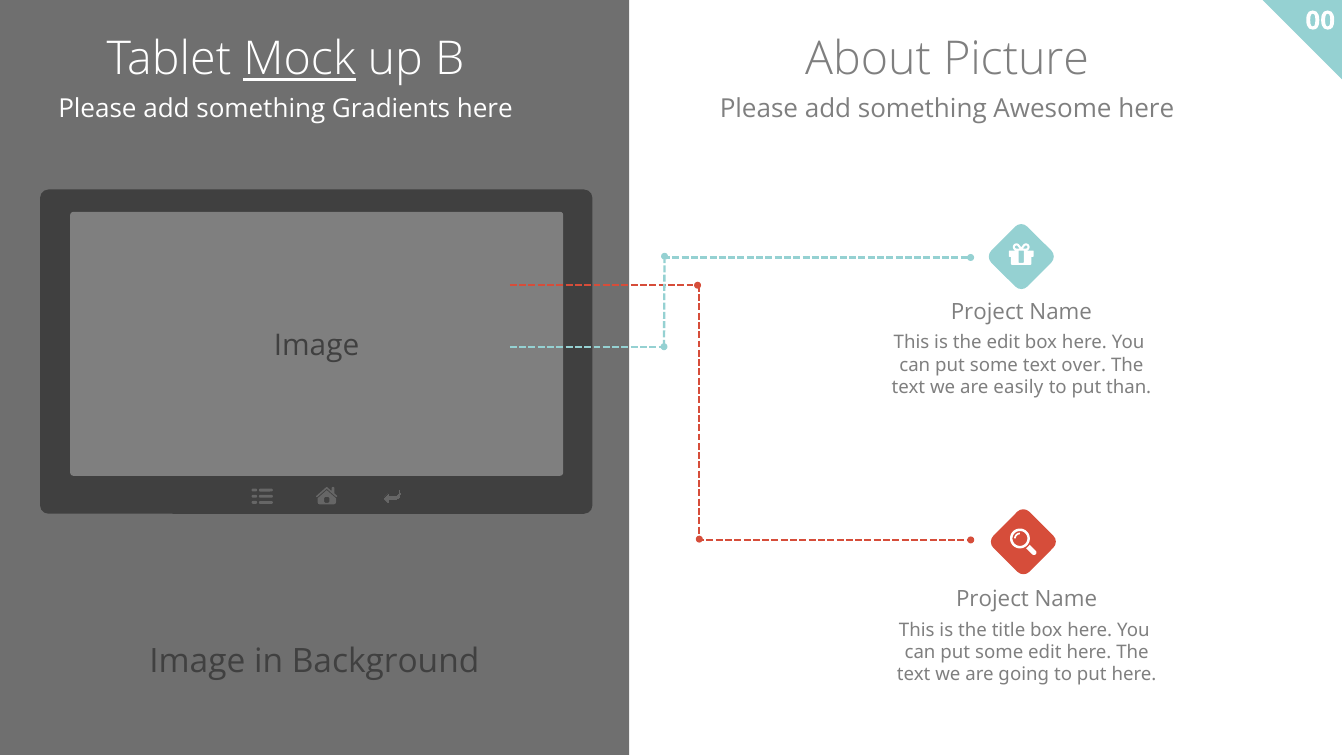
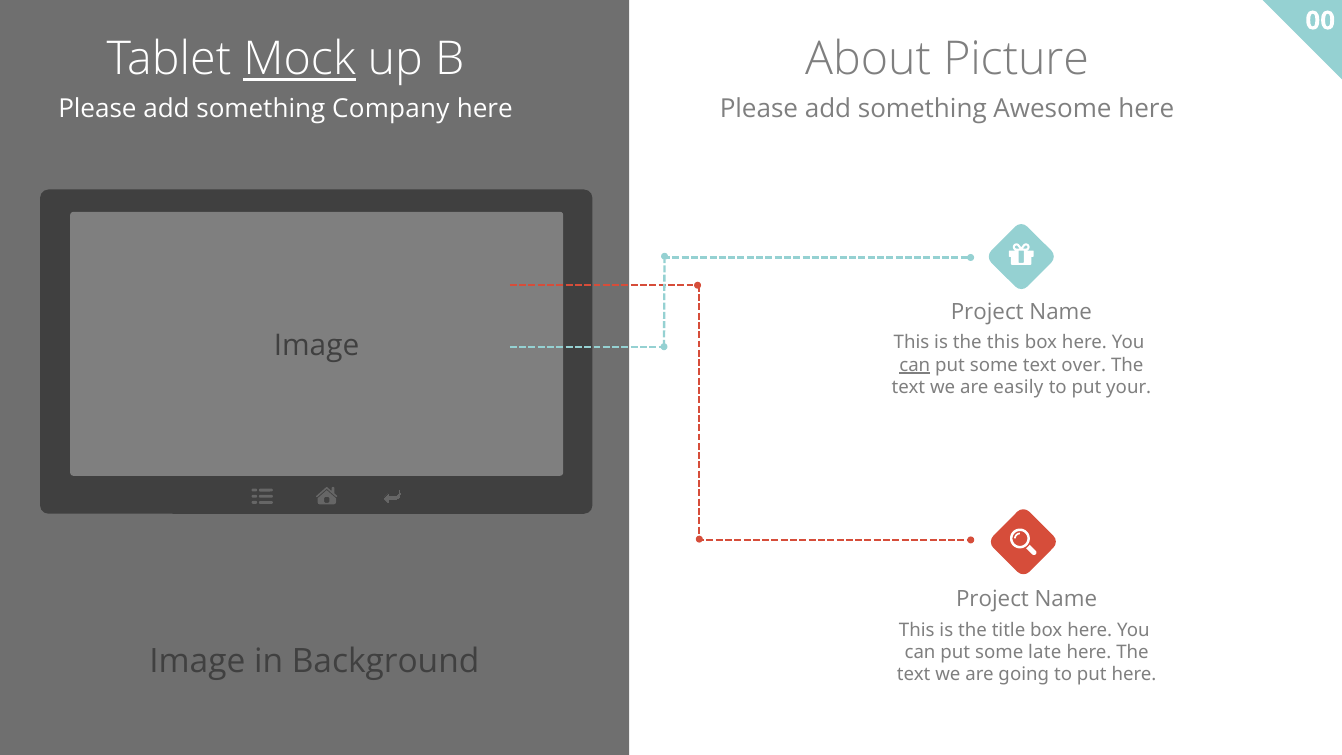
Gradients: Gradients -> Company
the edit: edit -> this
can at (915, 365) underline: none -> present
than: than -> your
some edit: edit -> late
